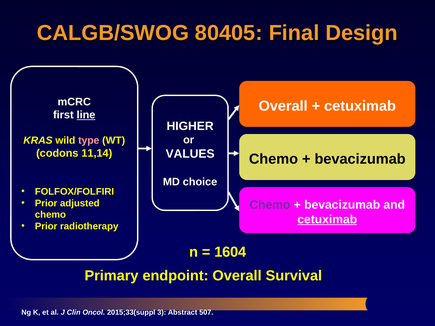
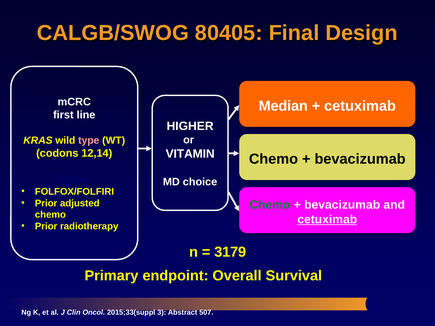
Overall at (283, 106): Overall -> Median
line underline: present -> none
VALUES: VALUES -> VITAMIN
11,14: 11,14 -> 12,14
Chemo at (270, 205) colour: purple -> green
1604: 1604 -> 3179
